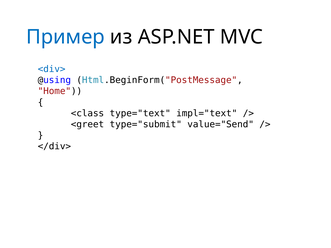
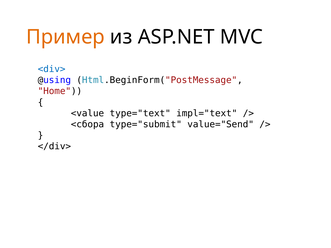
Пример colour: blue -> orange
<class: <class -> <value
<greet: <greet -> <сбора
